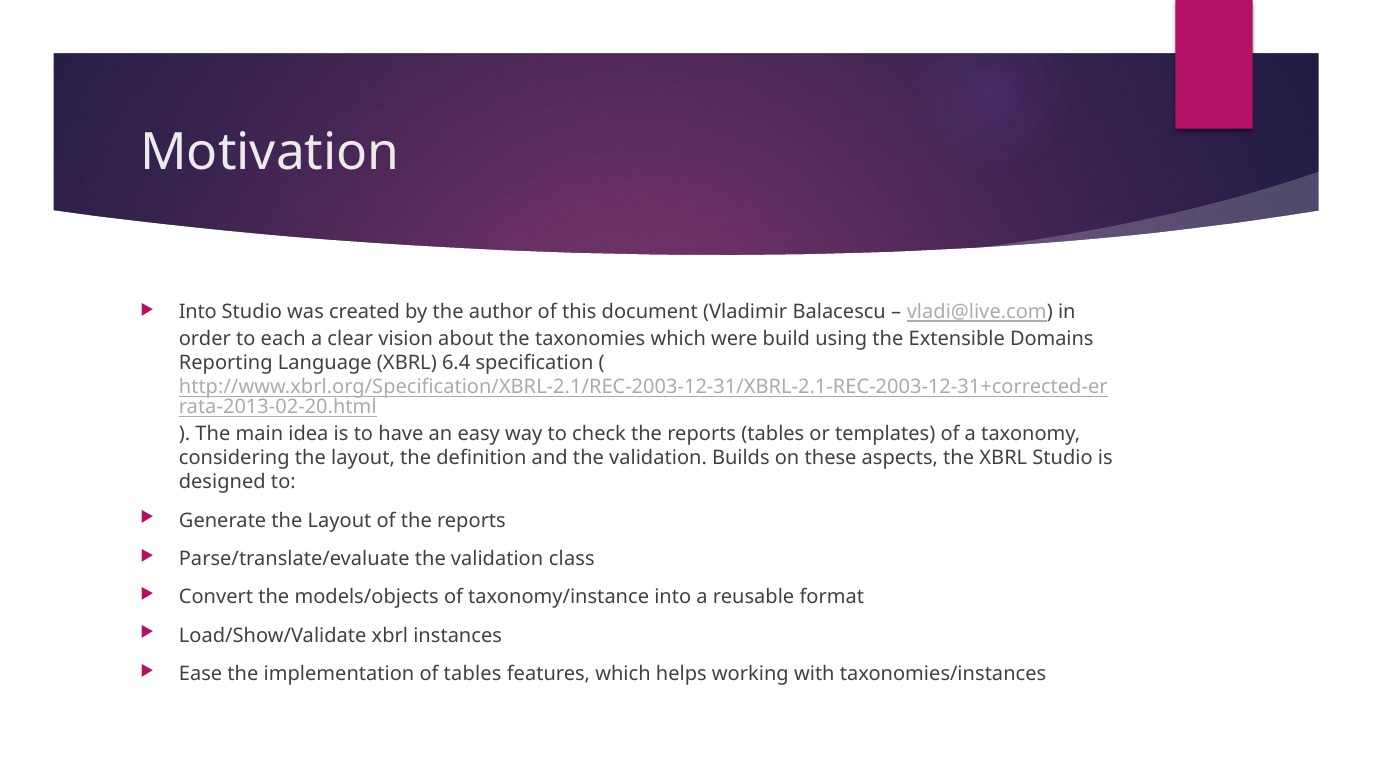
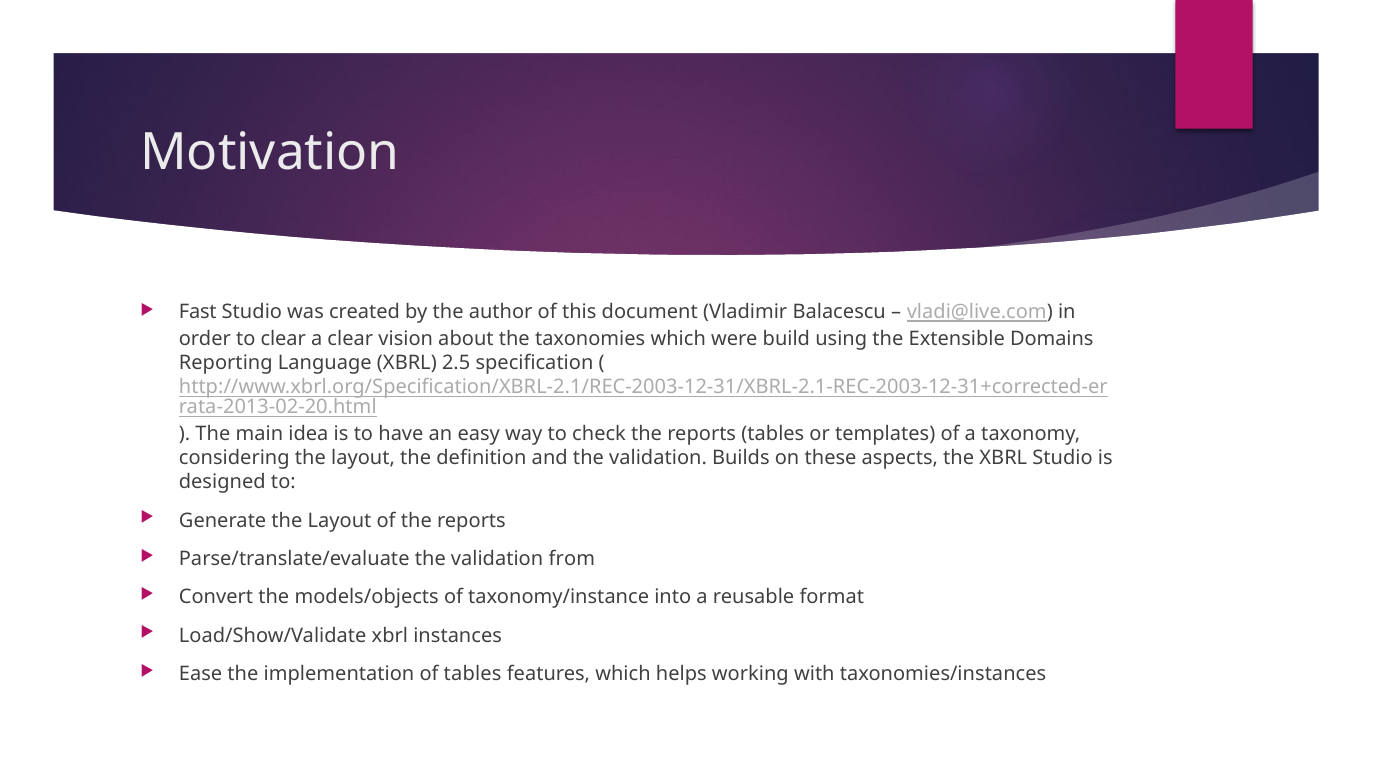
Into at (198, 312): Into -> Fast
to each: each -> clear
6.4: 6.4 -> 2.5
class: class -> from
